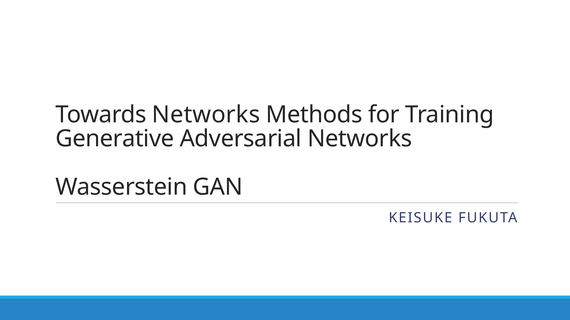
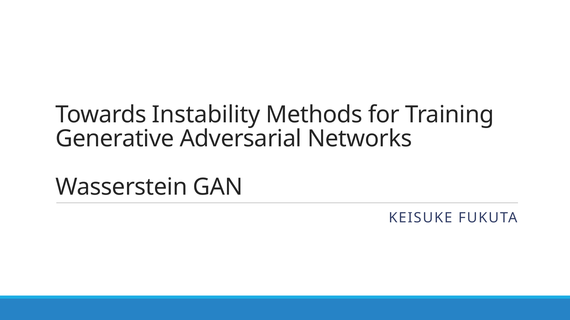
Towards Networks: Networks -> Instability
